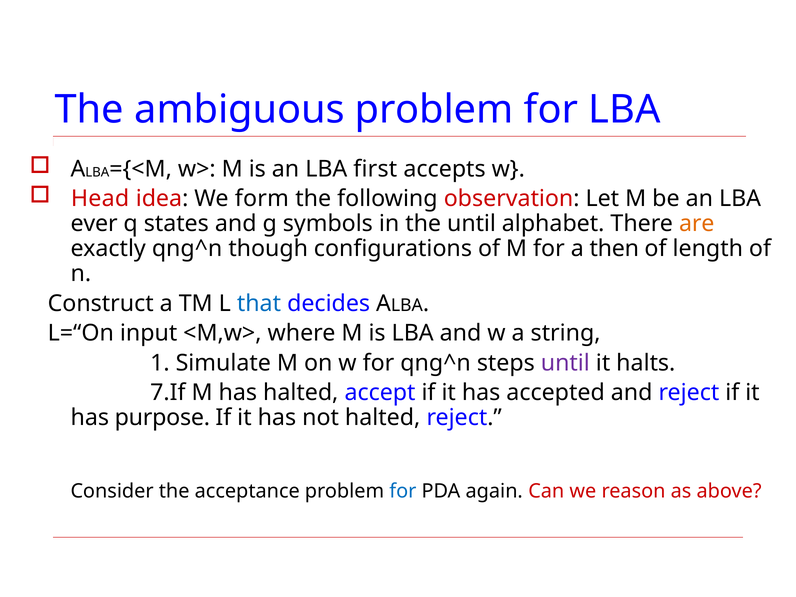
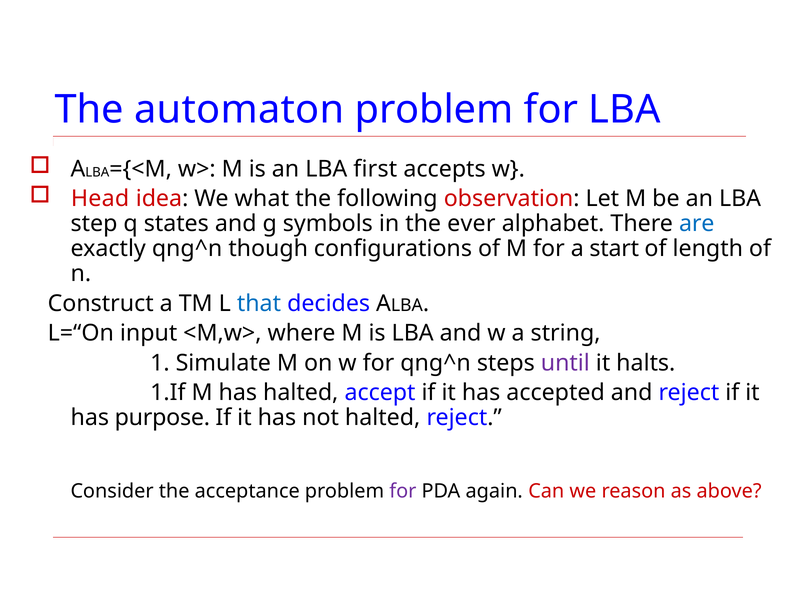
ambiguous: ambiguous -> automaton
form: form -> what
ever: ever -> step
the until: until -> ever
are colour: orange -> blue
then: then -> start
7.If: 7.If -> 1.If
for at (403, 491) colour: blue -> purple
